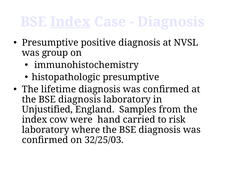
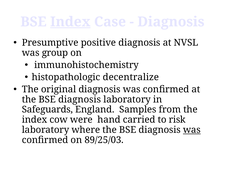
histopathologic presumptive: presumptive -> decentralize
lifetime: lifetime -> original
Unjustified: Unjustified -> Safeguards
was at (192, 130) underline: none -> present
32/25/03: 32/25/03 -> 89/25/03
